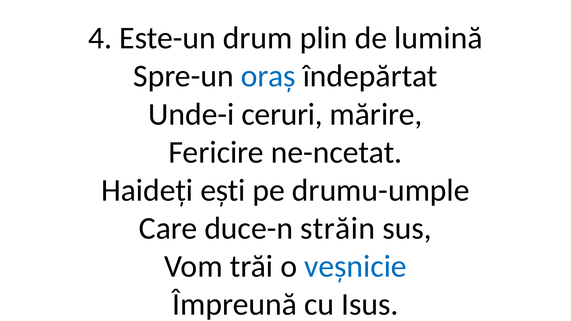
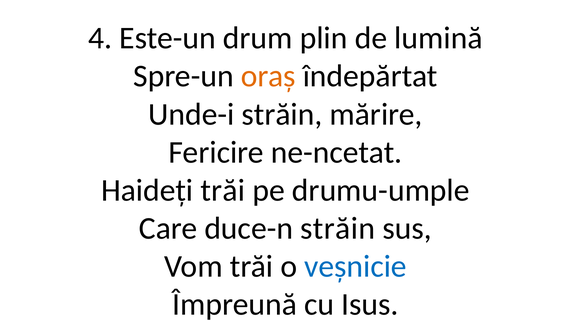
oraș colour: blue -> orange
Unde-i ceruri: ceruri -> străin
Haideți ești: ești -> trăi
